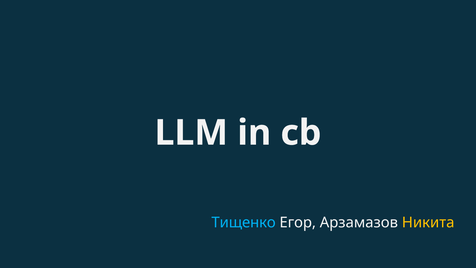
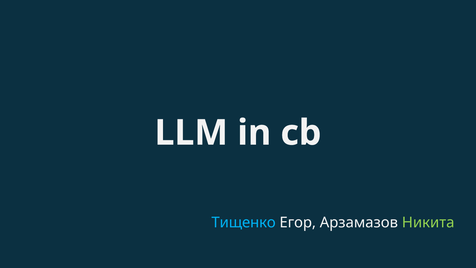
Никита colour: yellow -> light green
